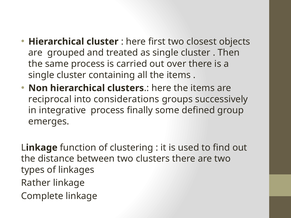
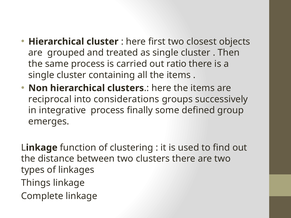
over: over -> ratio
Rather: Rather -> Things
